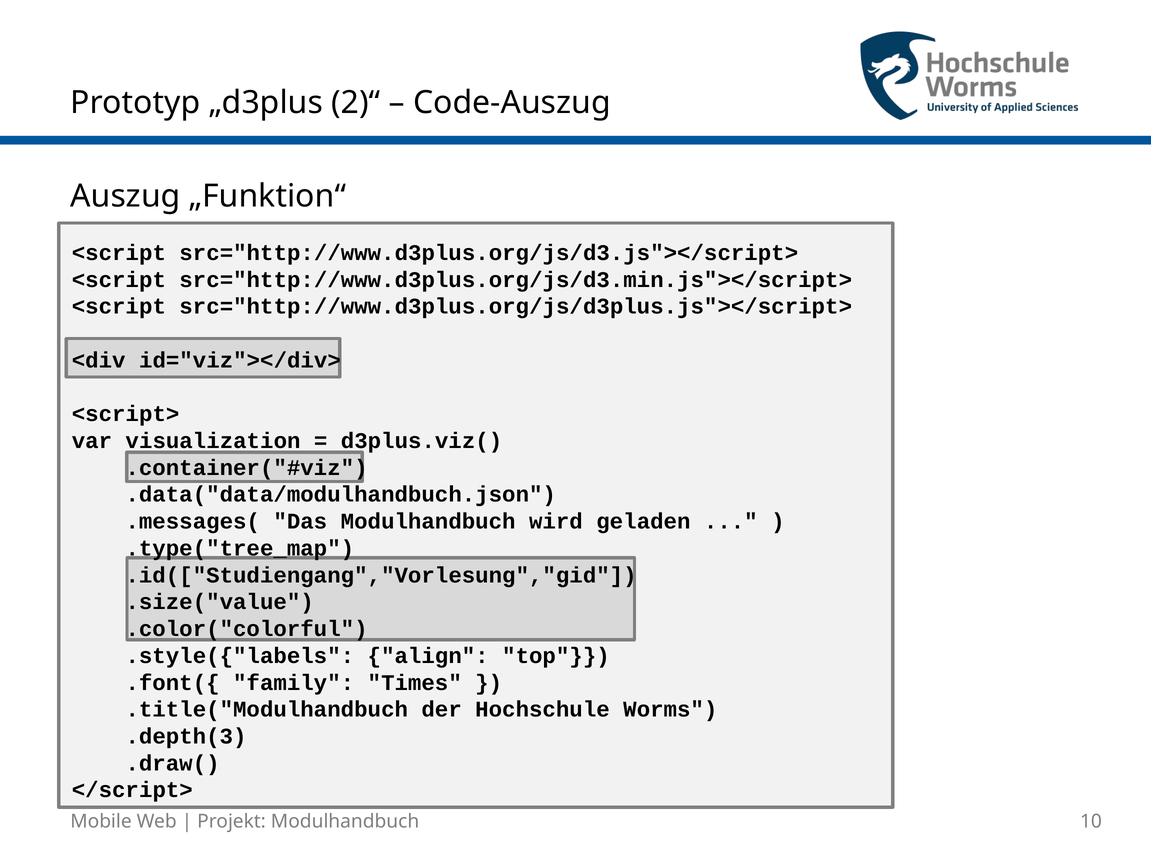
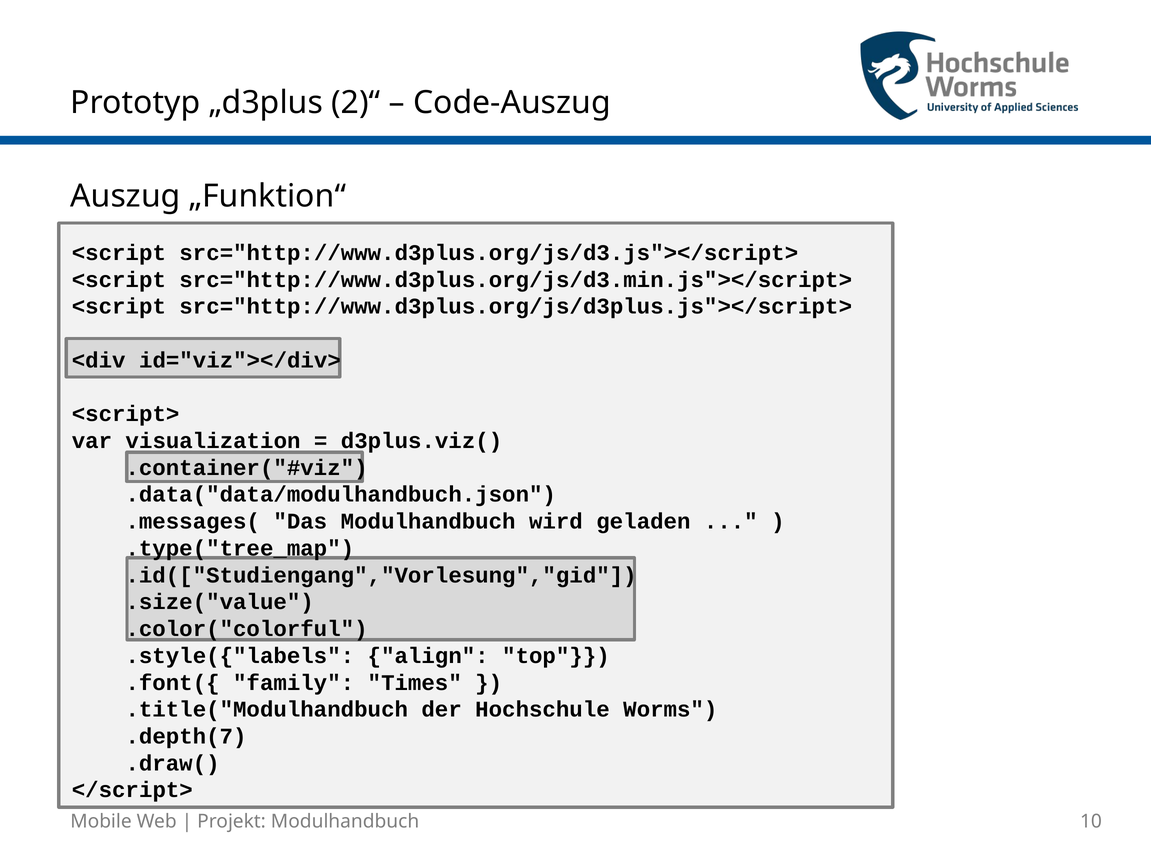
.depth(3: .depth(3 -> .depth(7
